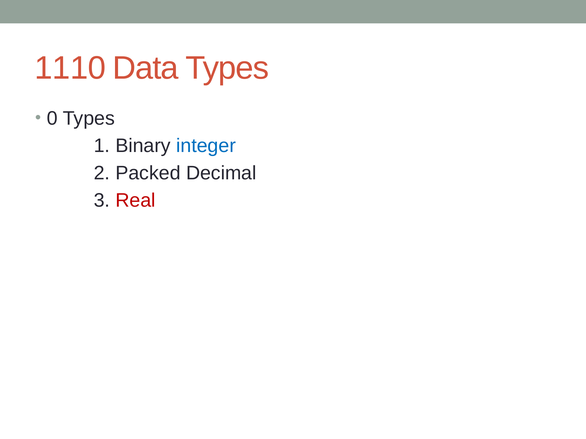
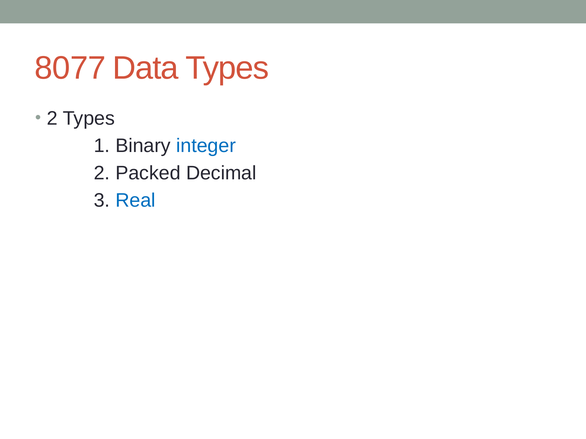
1110: 1110 -> 8077
0 at (52, 119): 0 -> 2
Real colour: red -> blue
